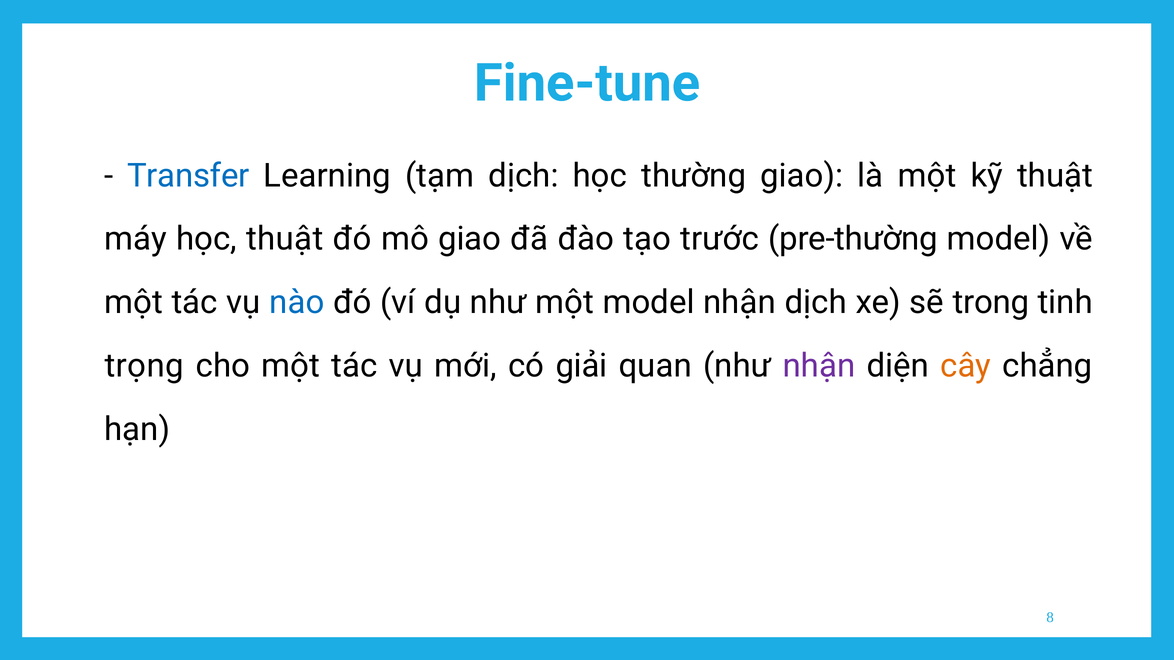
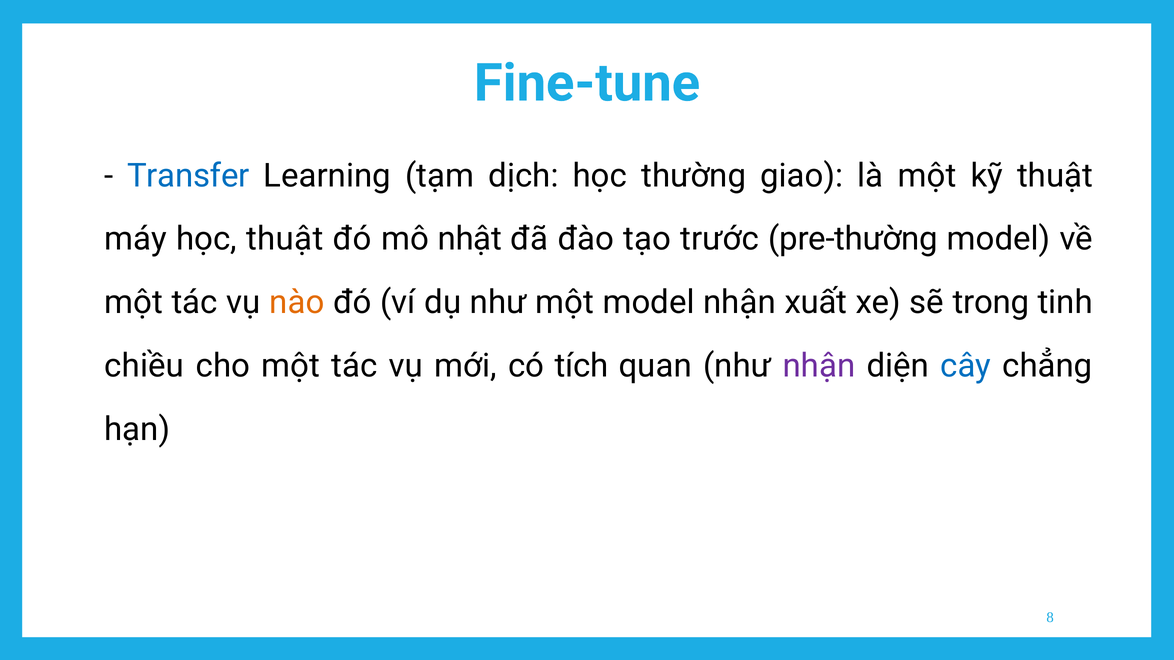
mô giao: giao -> nhật
nào colour: blue -> orange
nhận dịch: dịch -> xuất
trọng: trọng -> chiều
giải: giải -> tích
cây colour: orange -> blue
